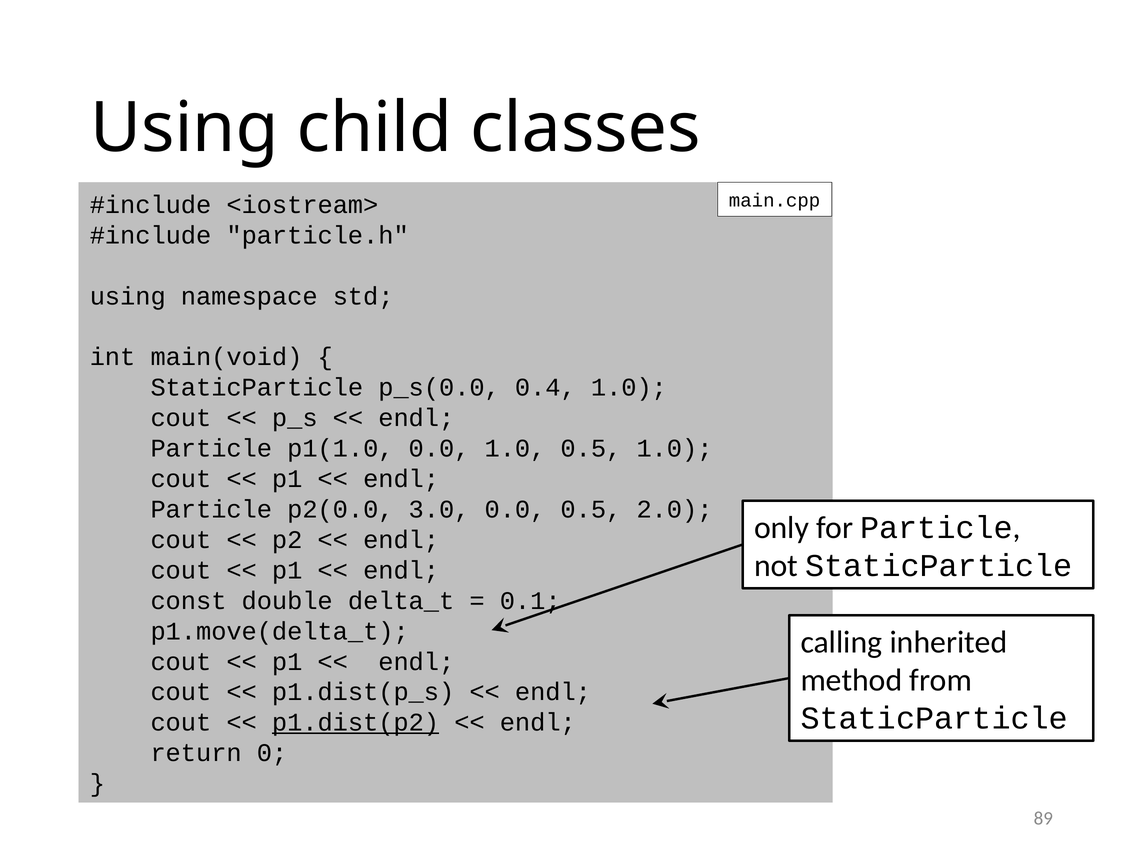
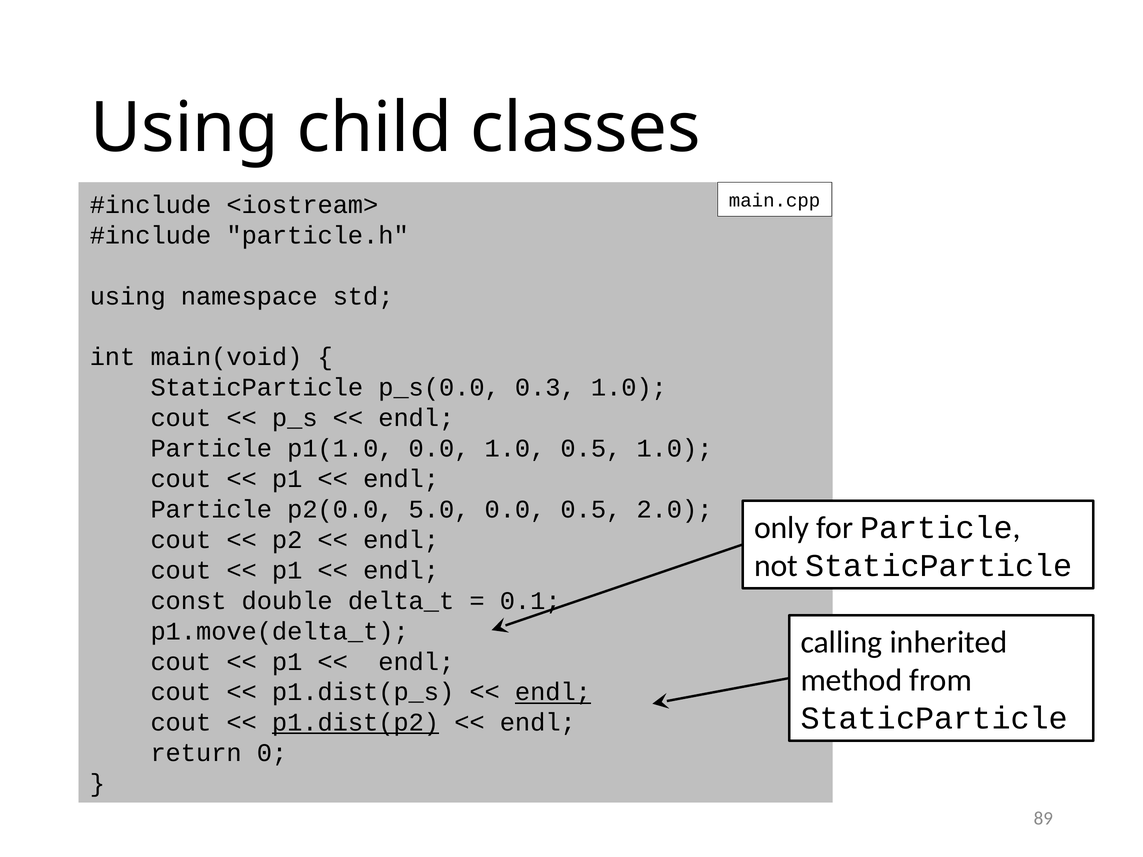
0.4: 0.4 -> 0.3
3.0: 3.0 -> 5.0
endl at (553, 692) underline: none -> present
